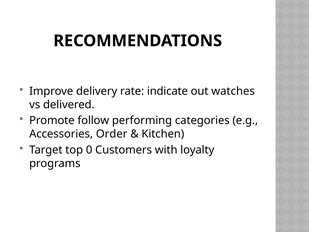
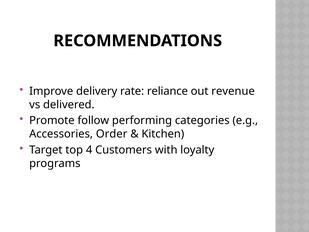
indicate: indicate -> reliance
watches: watches -> revenue
0: 0 -> 4
